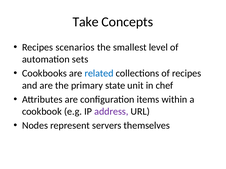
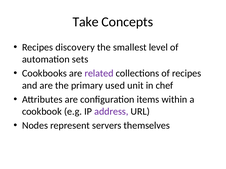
scenarios: scenarios -> discovery
related colour: blue -> purple
state: state -> used
